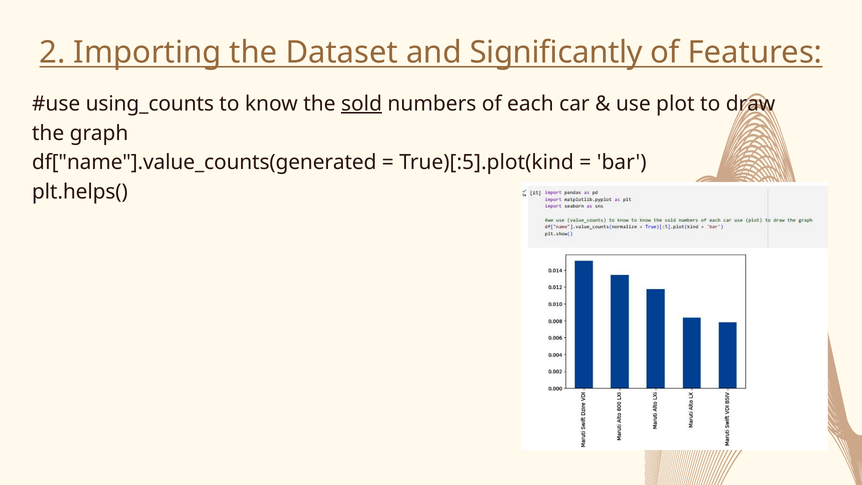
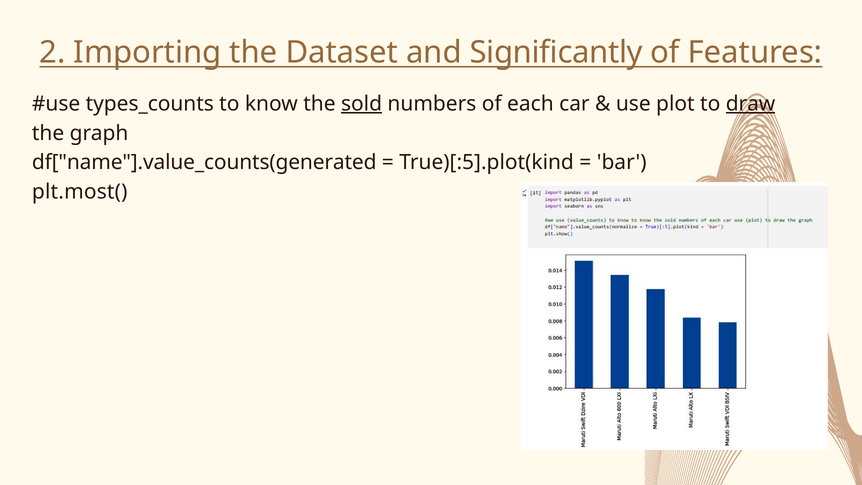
using_counts: using_counts -> types_counts
draw underline: none -> present
plt.helps(: plt.helps( -> plt.most(
